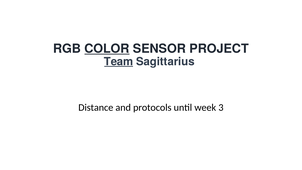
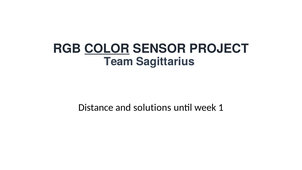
Team underline: present -> none
protocols: protocols -> solutions
3: 3 -> 1
